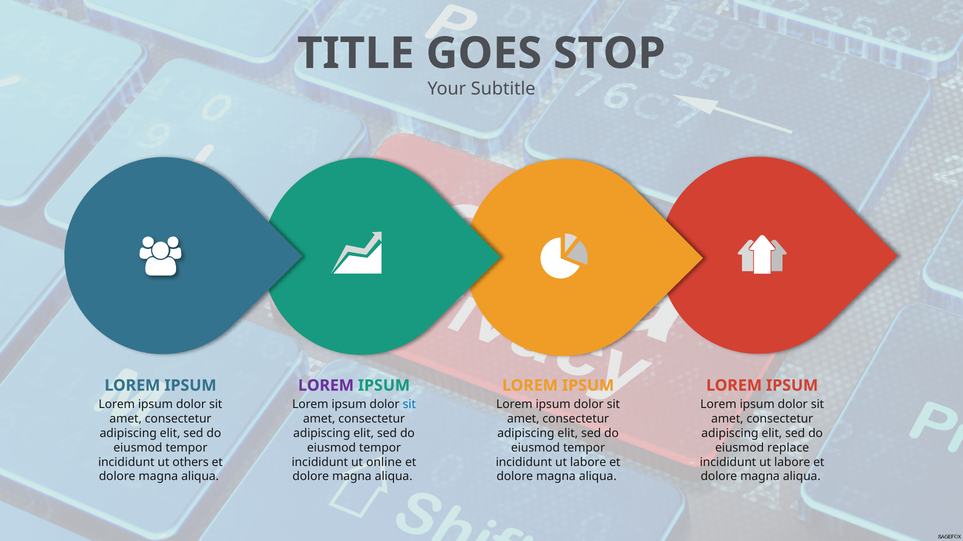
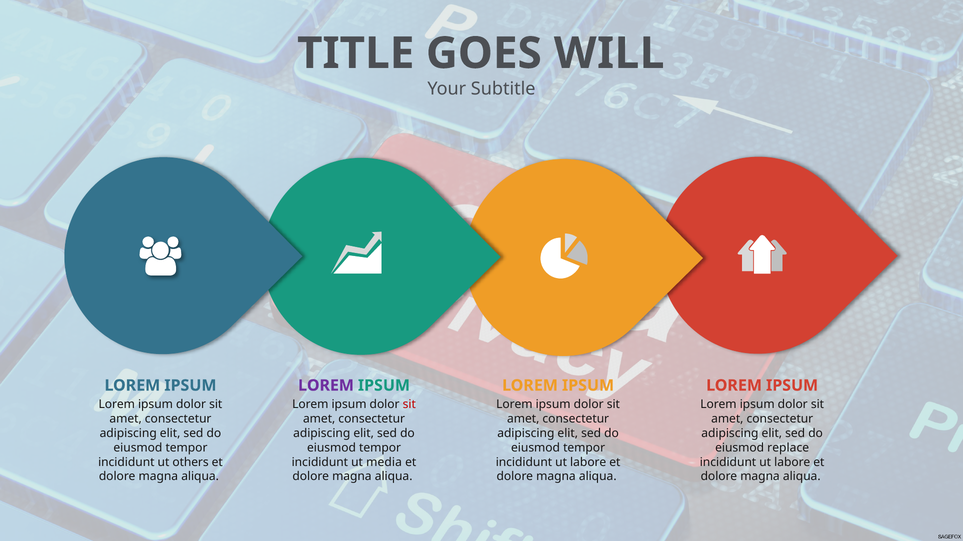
STOP: STOP -> WILL
sit at (409, 405) colour: blue -> red
online: online -> media
